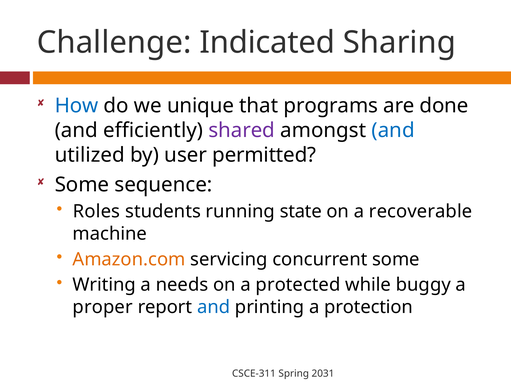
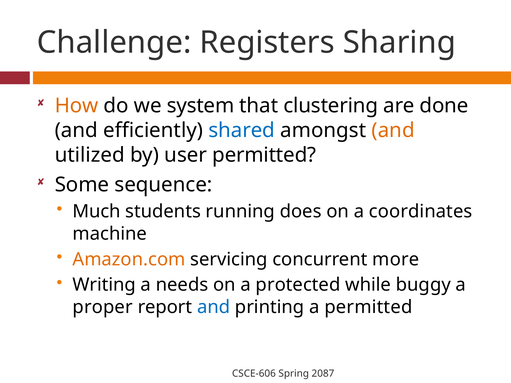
Indicated: Indicated -> Registers
How colour: blue -> orange
unique: unique -> system
programs: programs -> clustering
shared colour: purple -> blue
and at (393, 130) colour: blue -> orange
Roles: Roles -> Much
state: state -> does
recoverable: recoverable -> coordinates
concurrent some: some -> more
a protection: protection -> permitted
CSCE-311: CSCE-311 -> CSCE-606
2031: 2031 -> 2087
